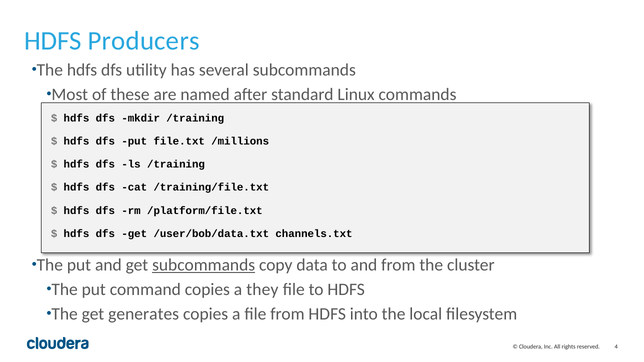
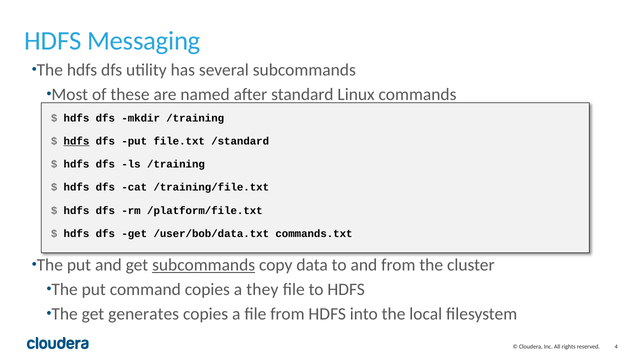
Producers: Producers -> Messaging
hdfs at (76, 141) underline: none -> present
/millions: /millions -> /standard
channels.txt: channels.txt -> commands.txt
